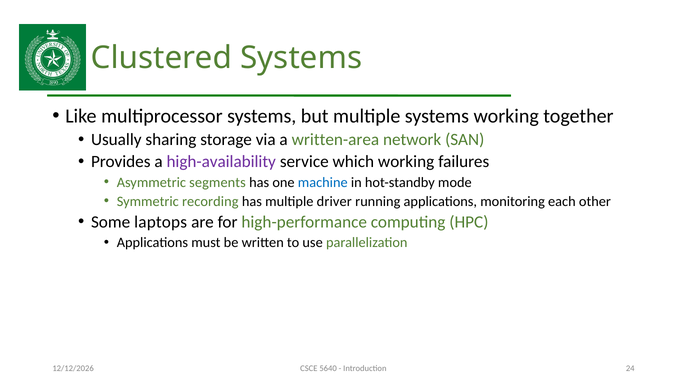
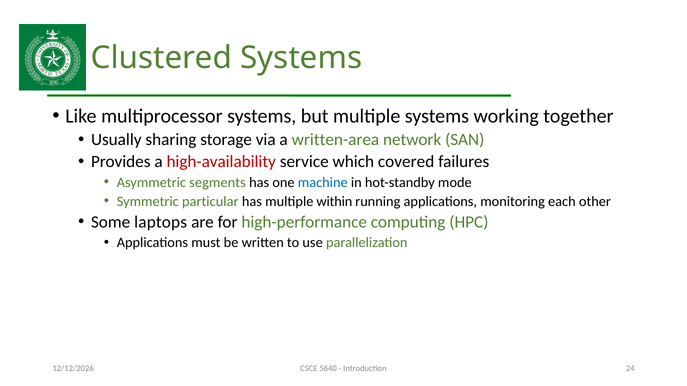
high-availability colour: purple -> red
which working: working -> covered
recording: recording -> particular
driver: driver -> within
